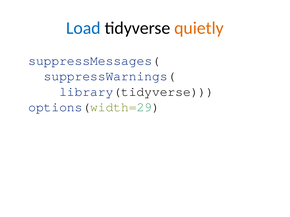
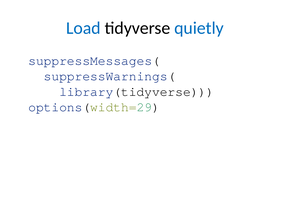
quietly colour: orange -> blue
